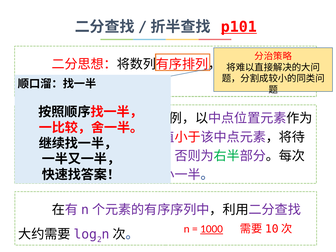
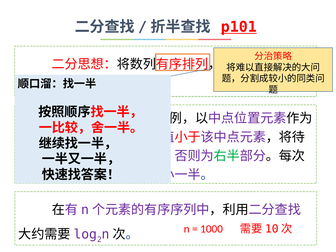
1000 underline: present -> none
